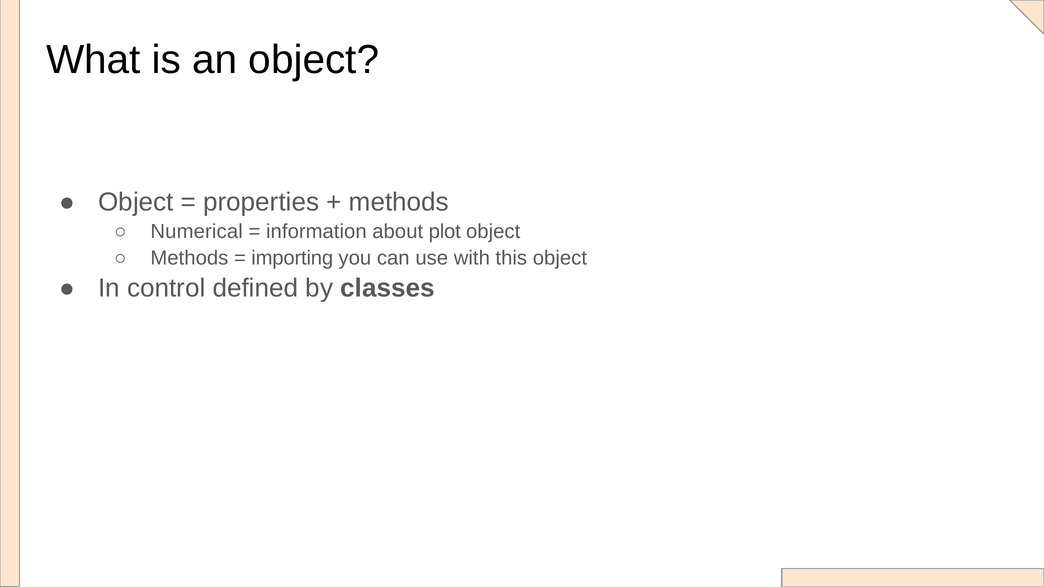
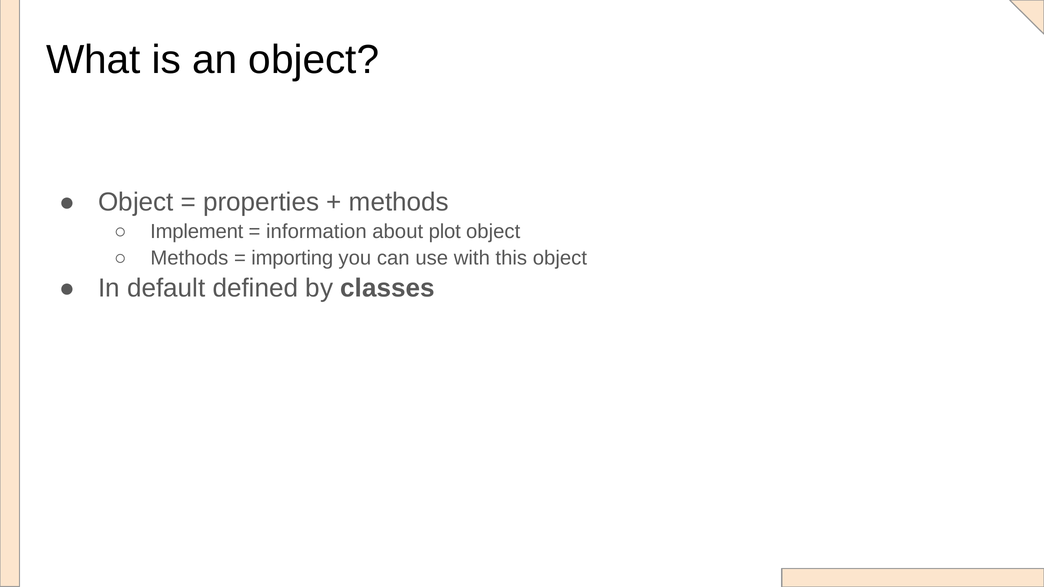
Numerical: Numerical -> Implement
control: control -> default
